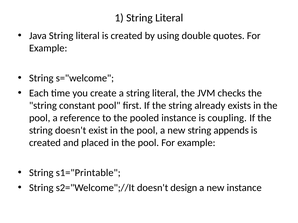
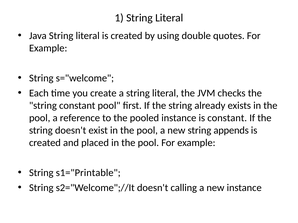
is coupling: coupling -> constant
design: design -> calling
